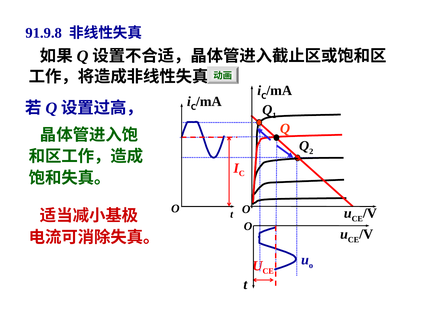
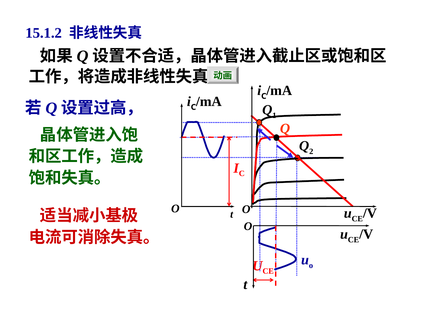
91.9.8: 91.9.8 -> 15.1.2
